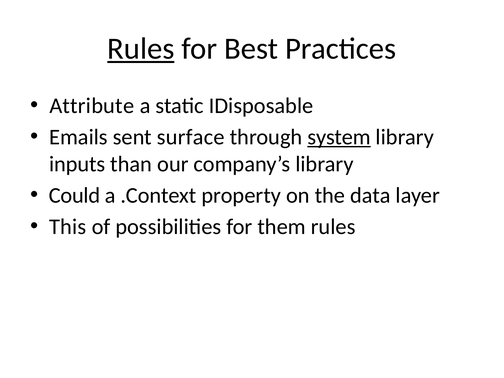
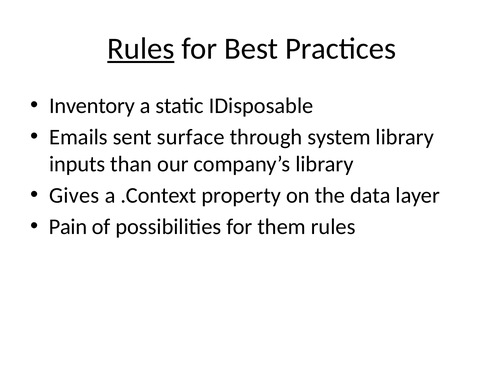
Attribute: Attribute -> Inventory
system underline: present -> none
Could: Could -> Gives
This: This -> Pain
